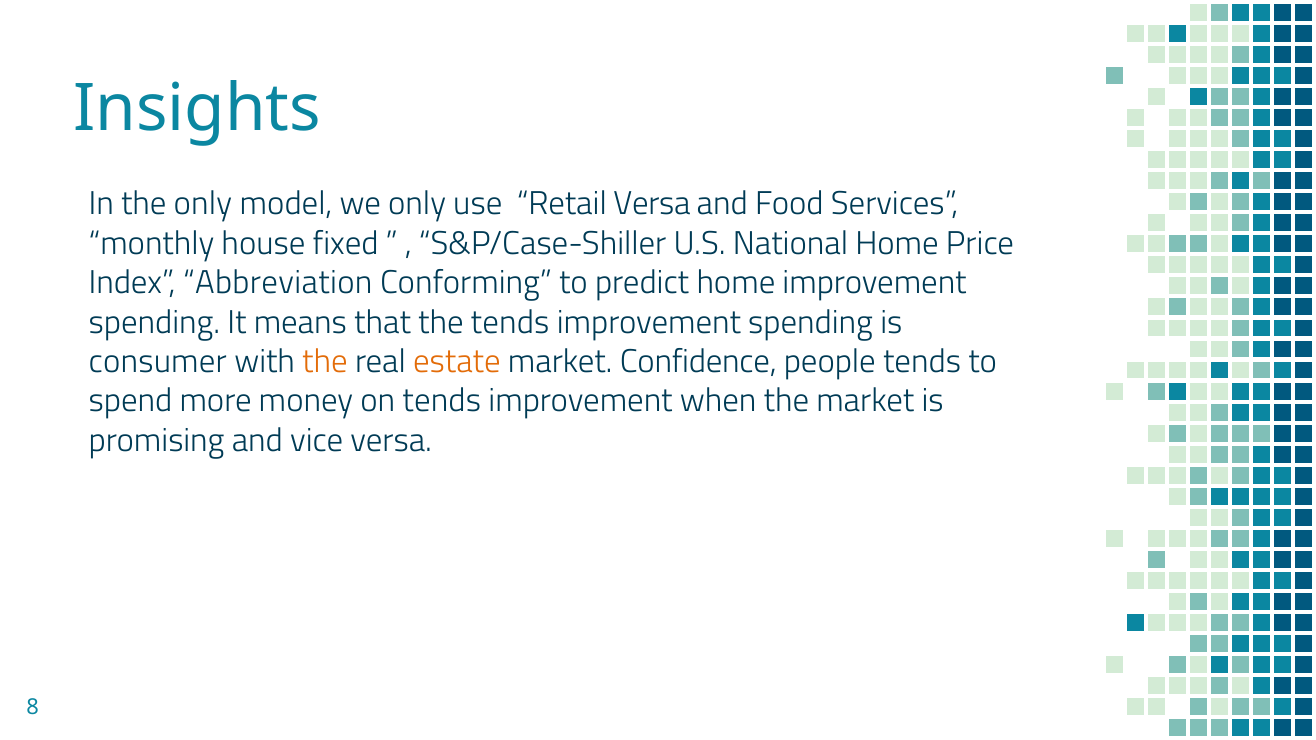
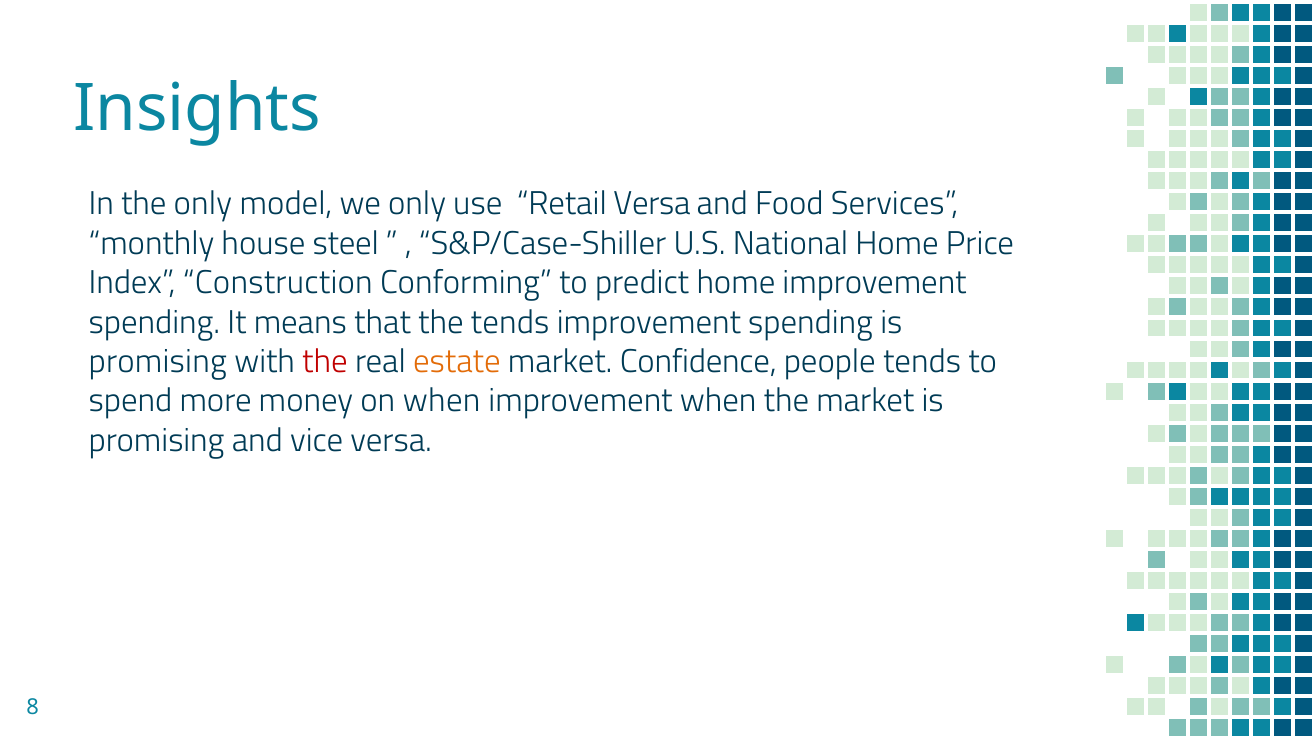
fixed: fixed -> steel
Abbreviation: Abbreviation -> Construction
consumer at (158, 362): consumer -> promising
the at (325, 362) colour: orange -> red
on tends: tends -> when
